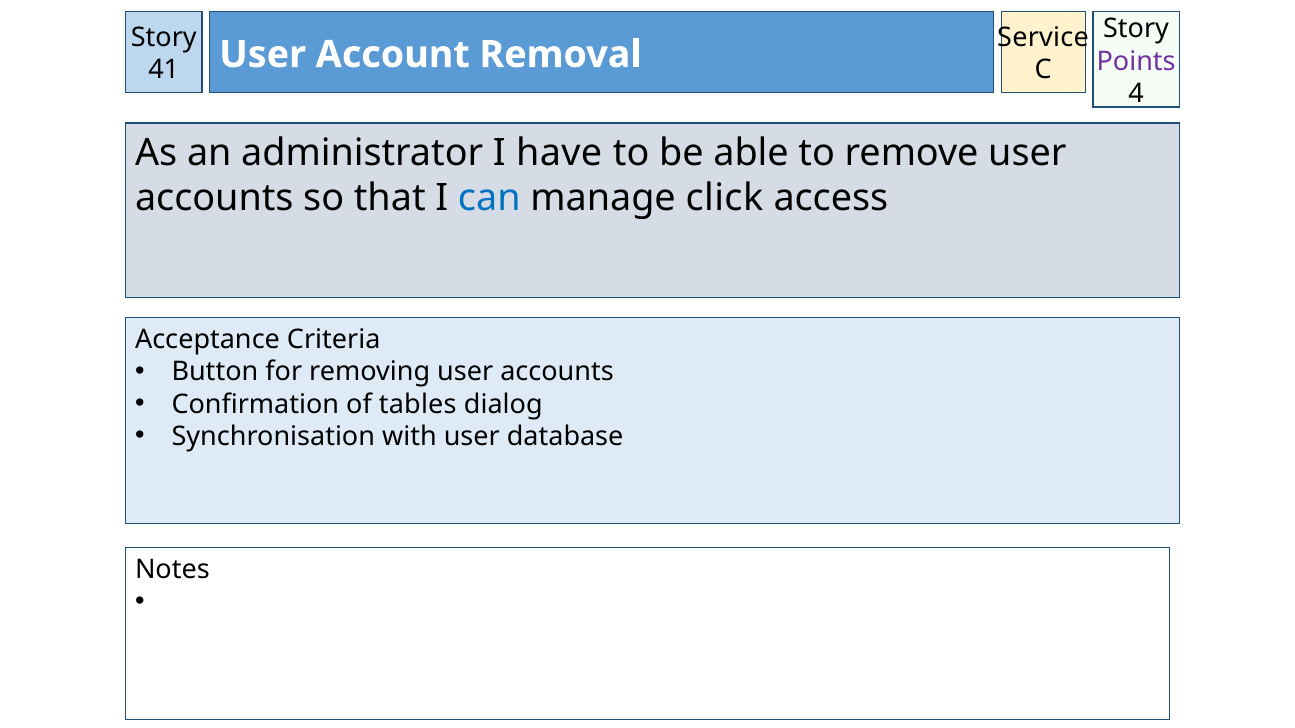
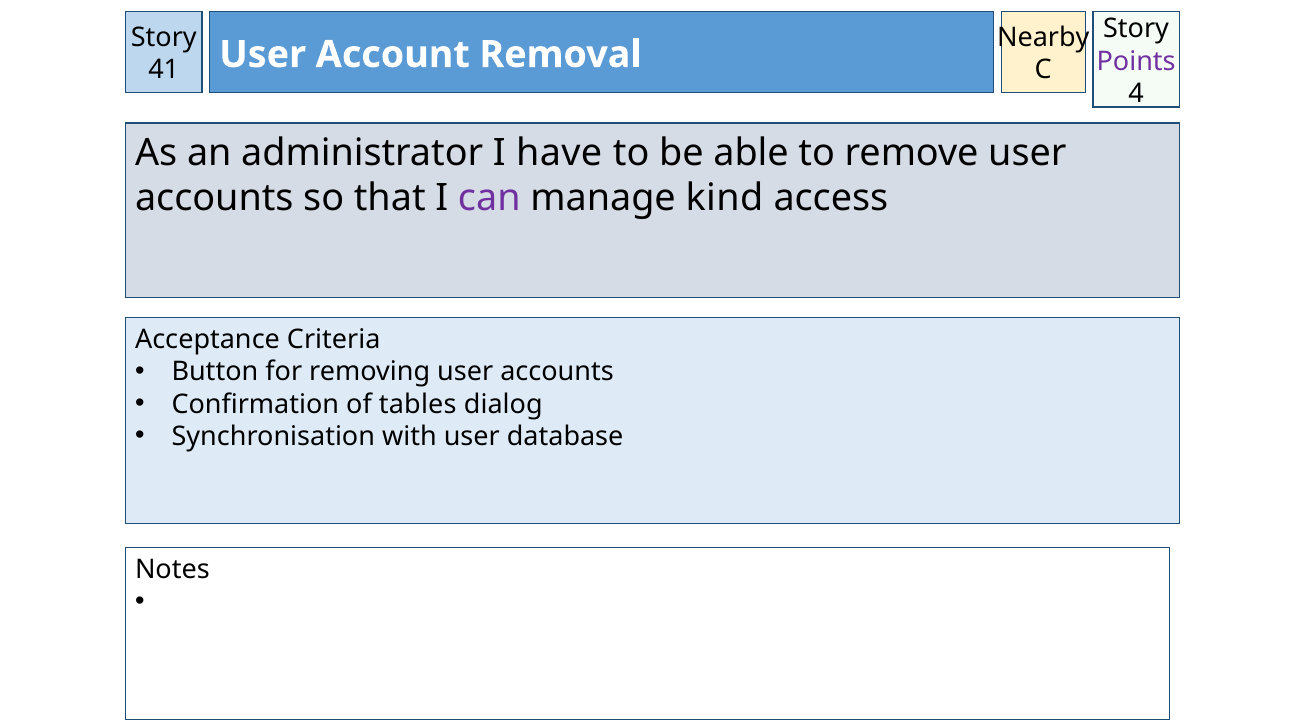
Service: Service -> Nearby
can colour: blue -> purple
click: click -> kind
